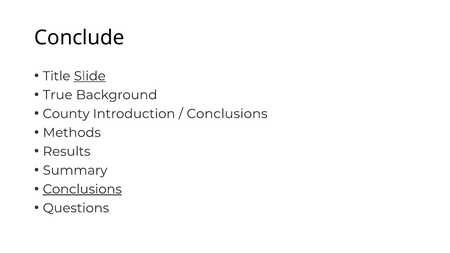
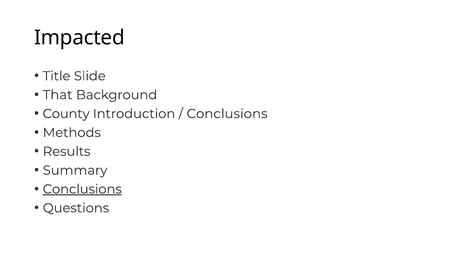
Conclude: Conclude -> Impacted
Slide underline: present -> none
True: True -> That
